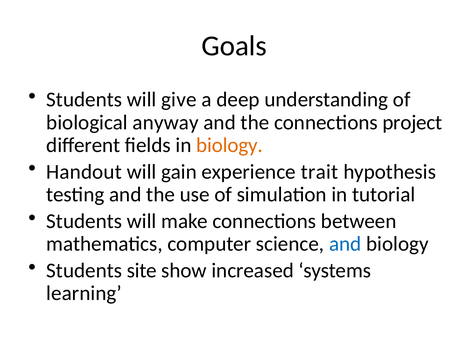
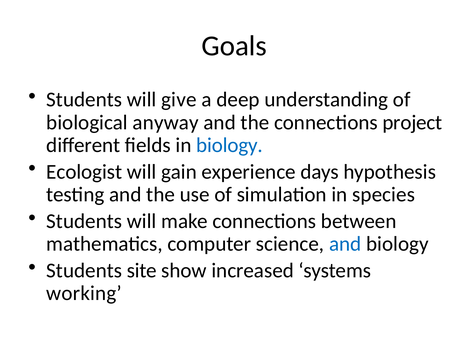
biology at (230, 145) colour: orange -> blue
Handout: Handout -> Ecologist
trait: trait -> days
tutorial: tutorial -> species
learning: learning -> working
